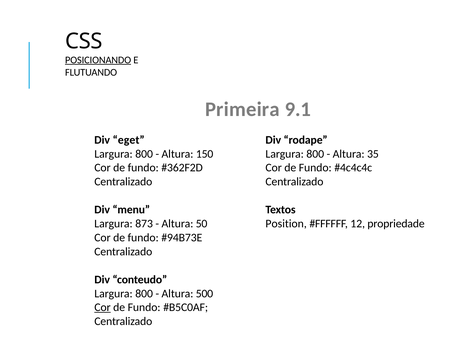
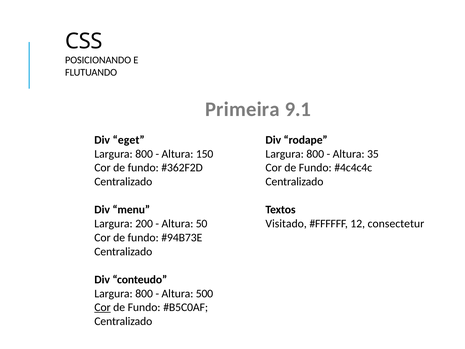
POSICIONANDO underline: present -> none
873: 873 -> 200
Position: Position -> Visitado
propriedade: propriedade -> consectetur
